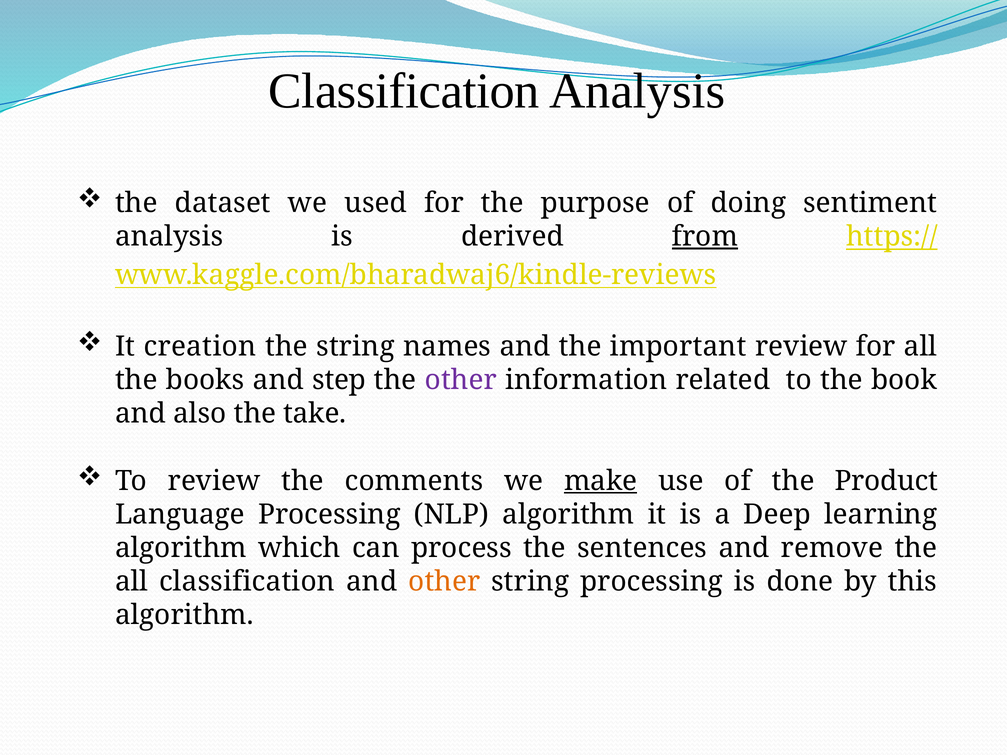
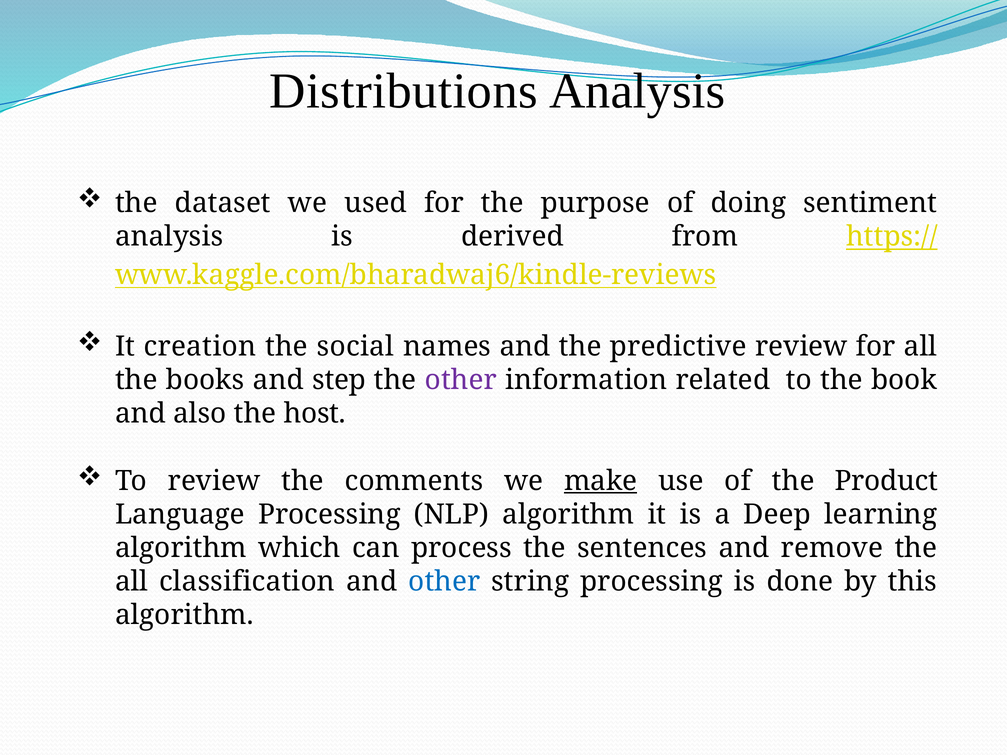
Classification at (404, 91): Classification -> Distributions
from underline: present -> none
the string: string -> social
important: important -> predictive
take: take -> host
other at (444, 582) colour: orange -> blue
